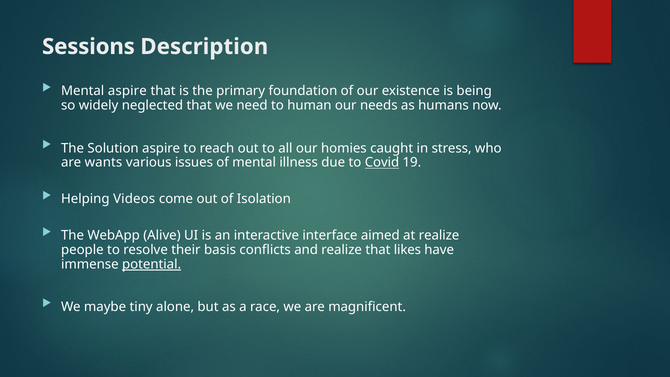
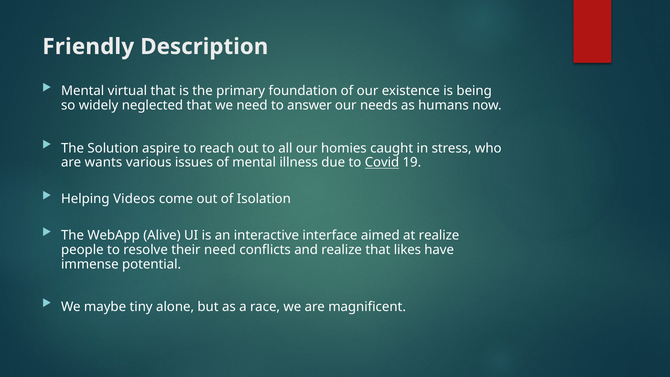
Sessions: Sessions -> Friendly
Mental aspire: aspire -> virtual
human: human -> answer
their basis: basis -> need
potential underline: present -> none
